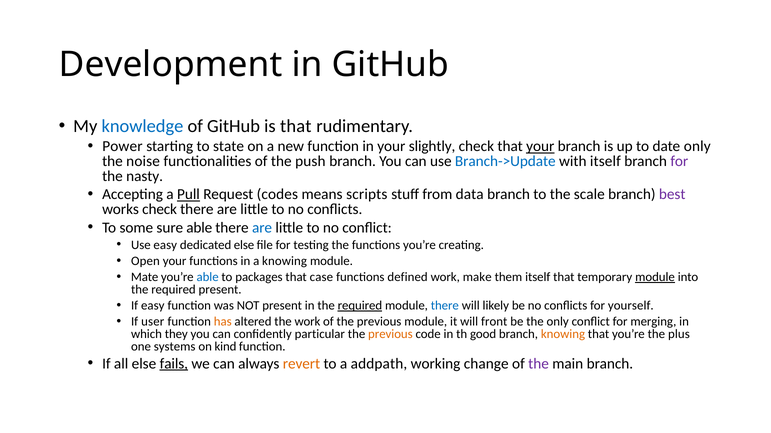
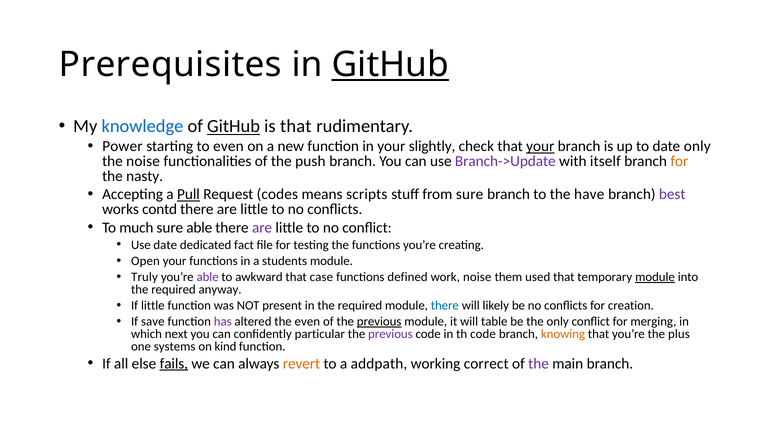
Development: Development -> Prerequisites
GitHub at (390, 65) underline: none -> present
GitHub at (234, 127) underline: none -> present
to state: state -> even
Branch->Update colour: blue -> purple
for at (679, 162) colour: purple -> orange
from data: data -> sure
scale: scale -> have
works check: check -> contd
some: some -> much
are at (262, 228) colour: blue -> purple
Use easy: easy -> date
dedicated else: else -> fact
a knowing: knowing -> students
Mate: Mate -> Truly
able at (208, 277) colour: blue -> purple
packages: packages -> awkward
work make: make -> noise
them itself: itself -> used
required present: present -> anyway
If easy: easy -> little
required at (360, 306) underline: present -> none
yourself: yourself -> creation
user: user -> save
has colour: orange -> purple
the work: work -> even
previous at (379, 322) underline: none -> present
front: front -> table
they: they -> next
previous at (390, 335) colour: orange -> purple
th good: good -> code
change: change -> correct
